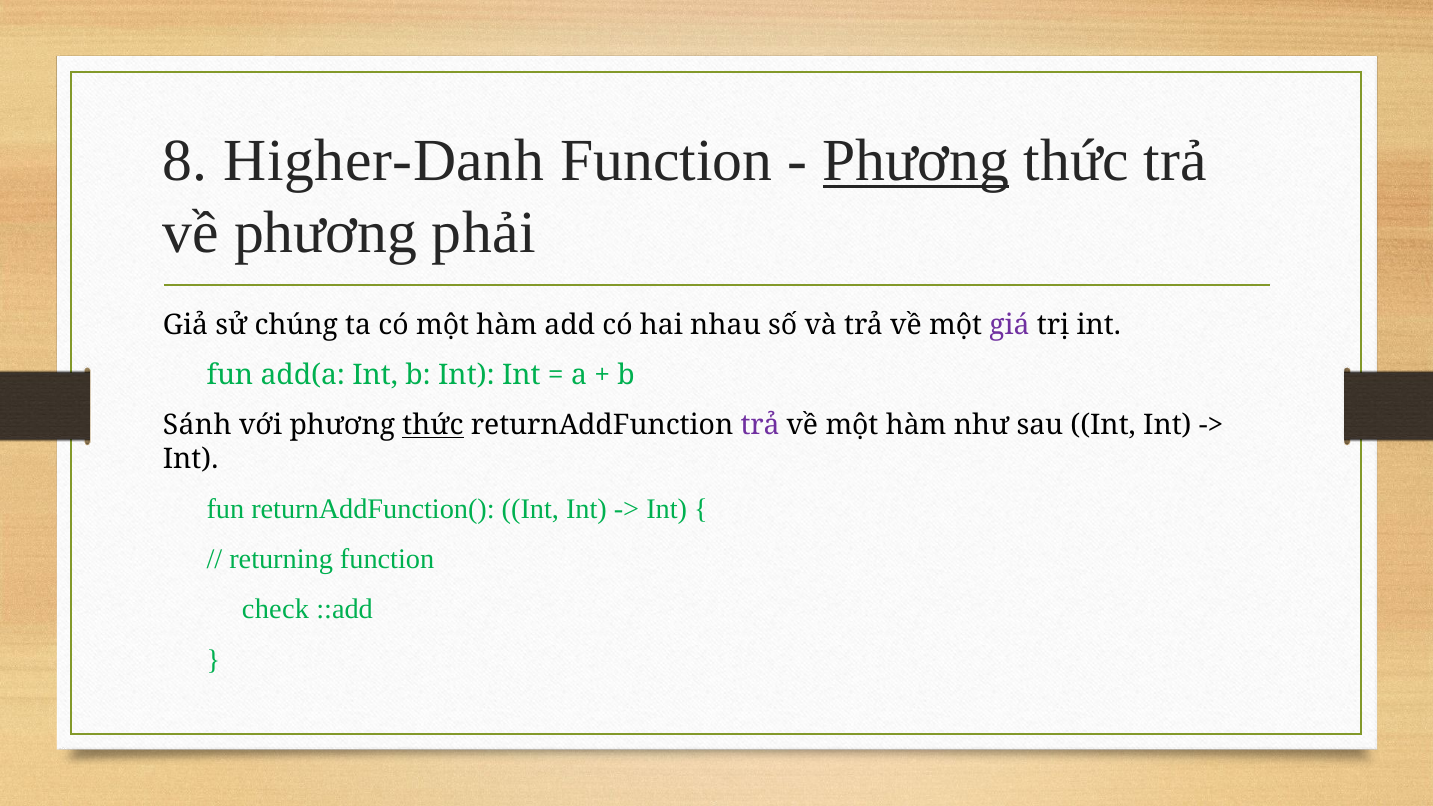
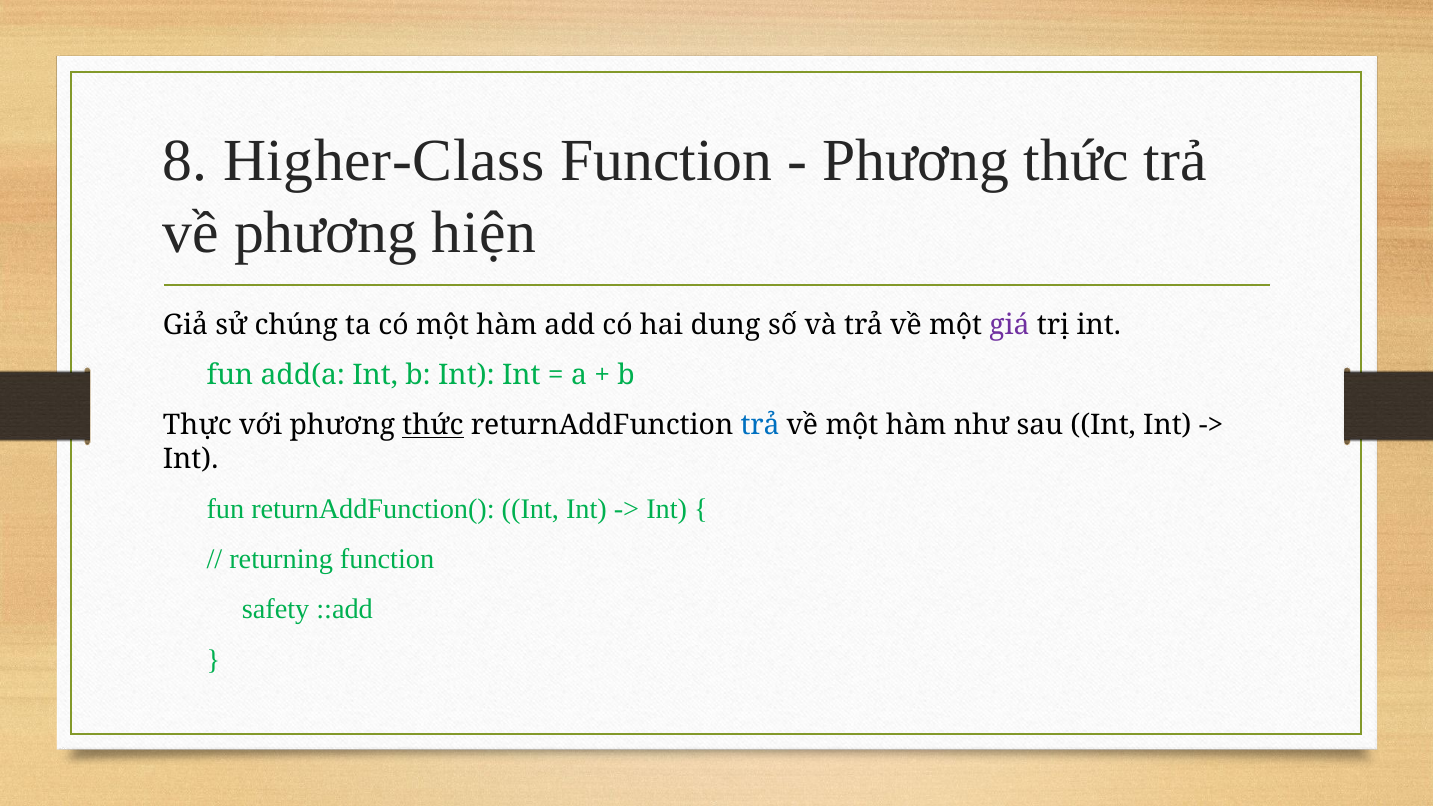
Higher-Danh: Higher-Danh -> Higher-Class
Phương at (916, 161) underline: present -> none
phải: phải -> hiện
nhau: nhau -> dung
Sánh: Sánh -> Thực
trả at (760, 425) colour: purple -> blue
check: check -> safety
